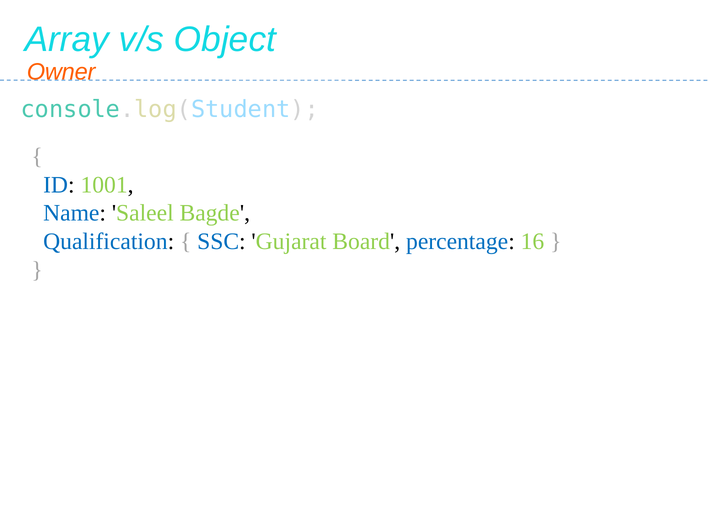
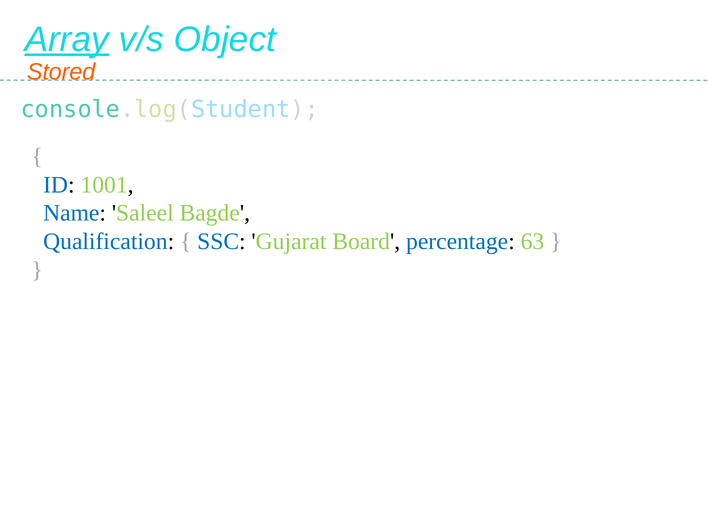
Array underline: none -> present
Owner: Owner -> Stored
16: 16 -> 63
